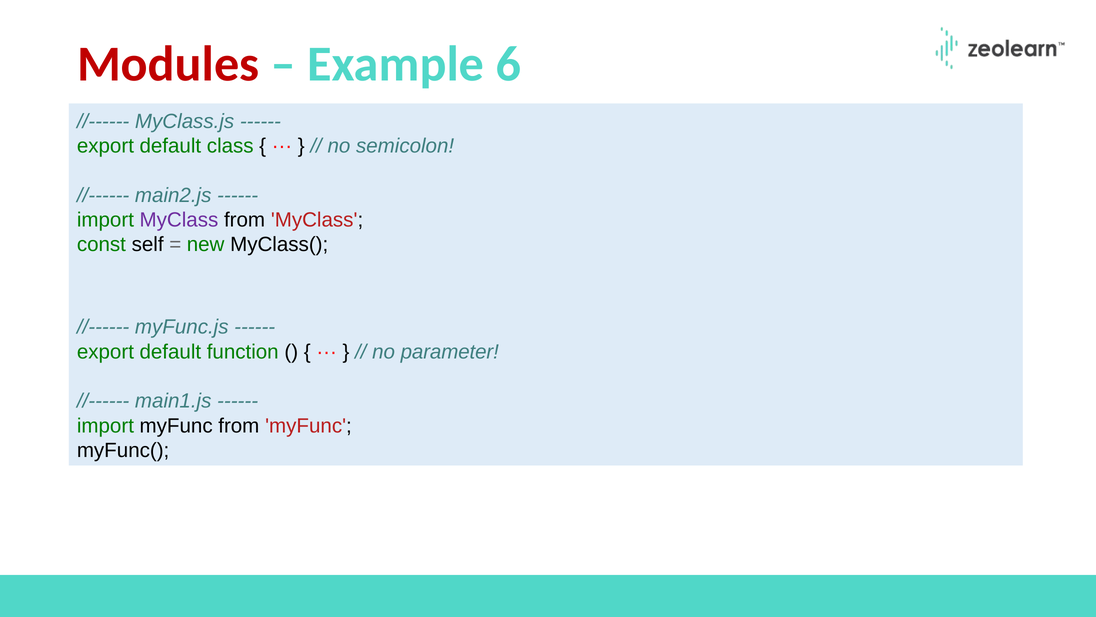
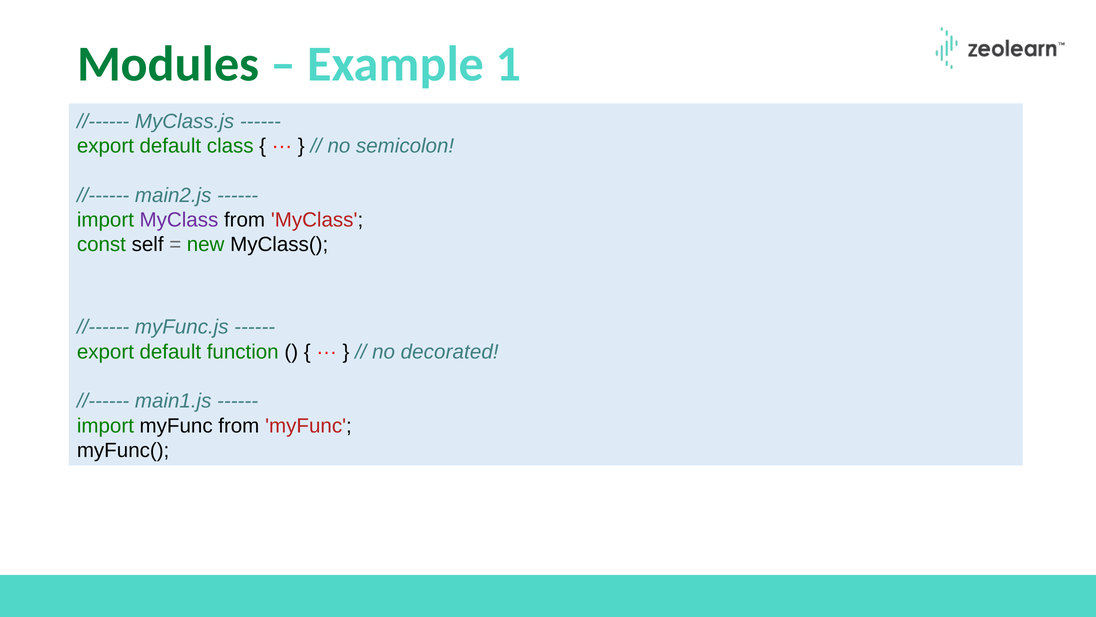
Modules colour: red -> green
6: 6 -> 1
parameter: parameter -> decorated
